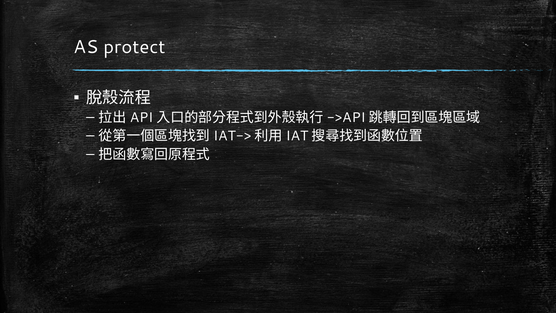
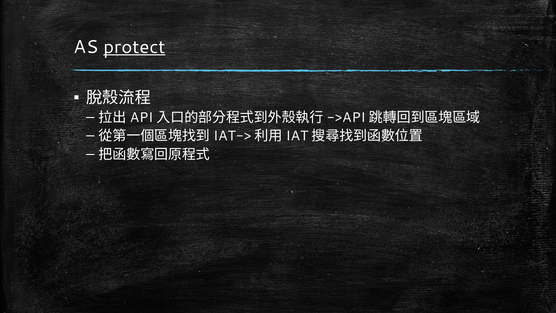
protect underline: none -> present
